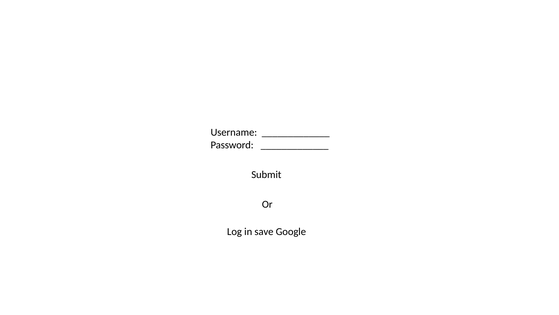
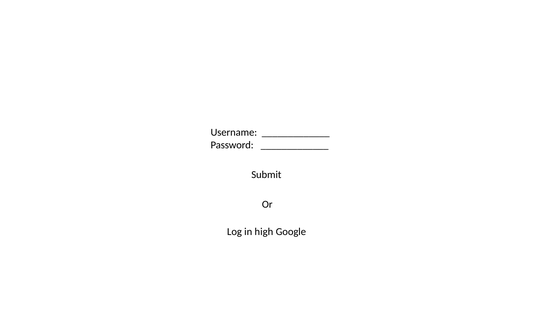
save: save -> high
